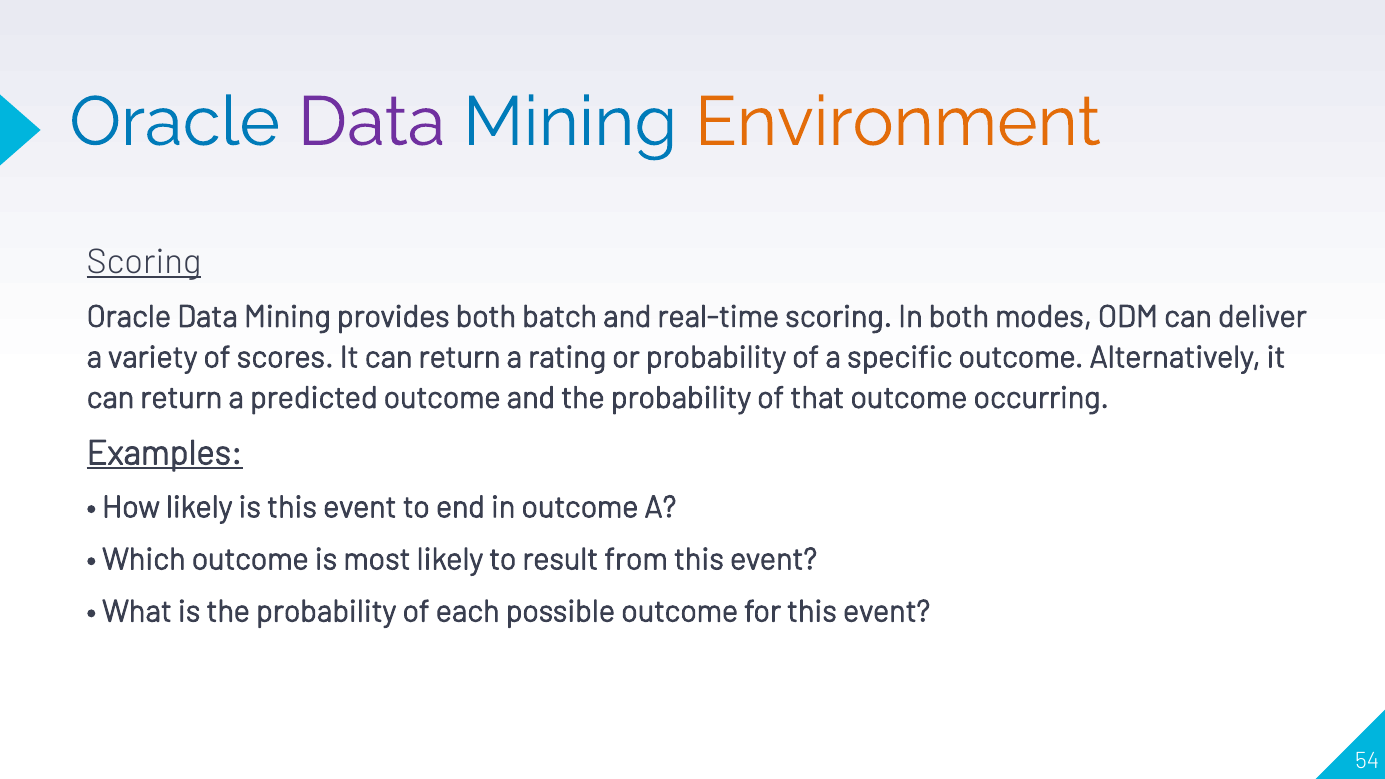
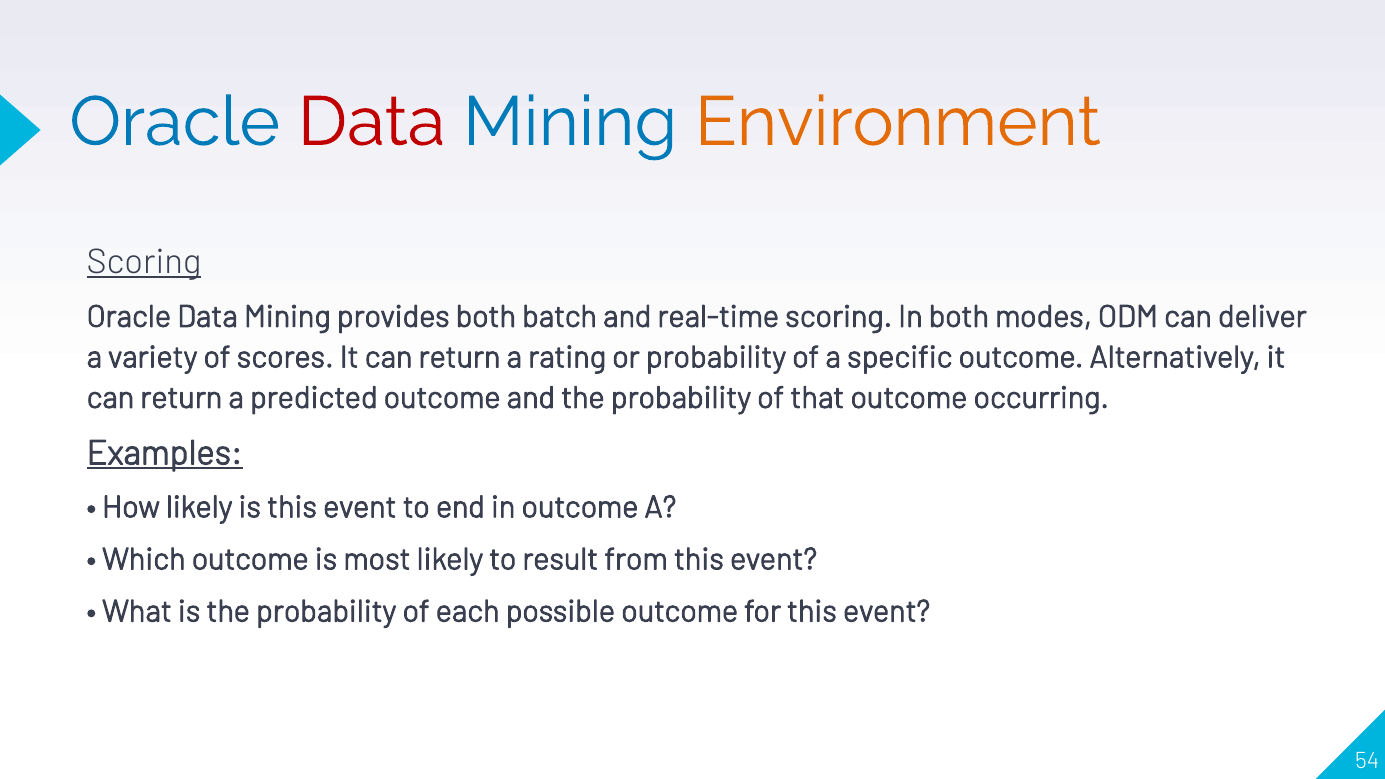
Data at (372, 122) colour: purple -> red
